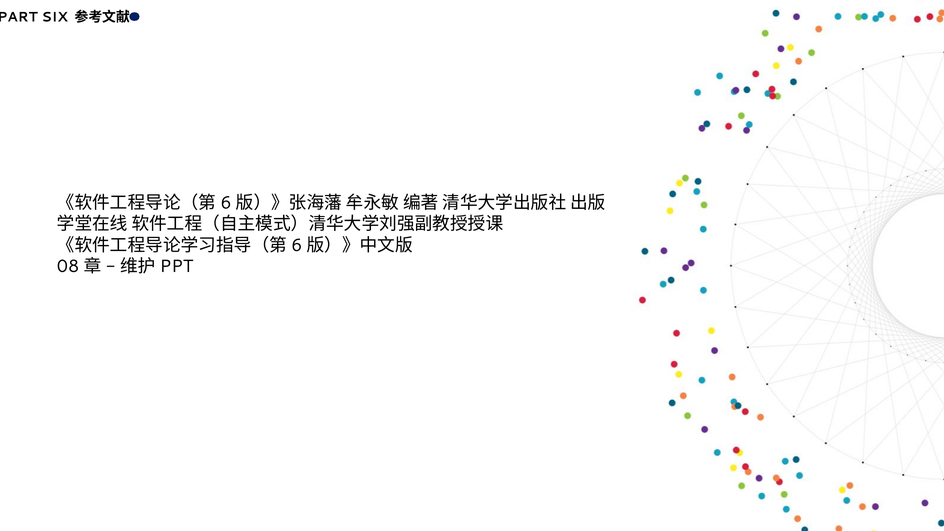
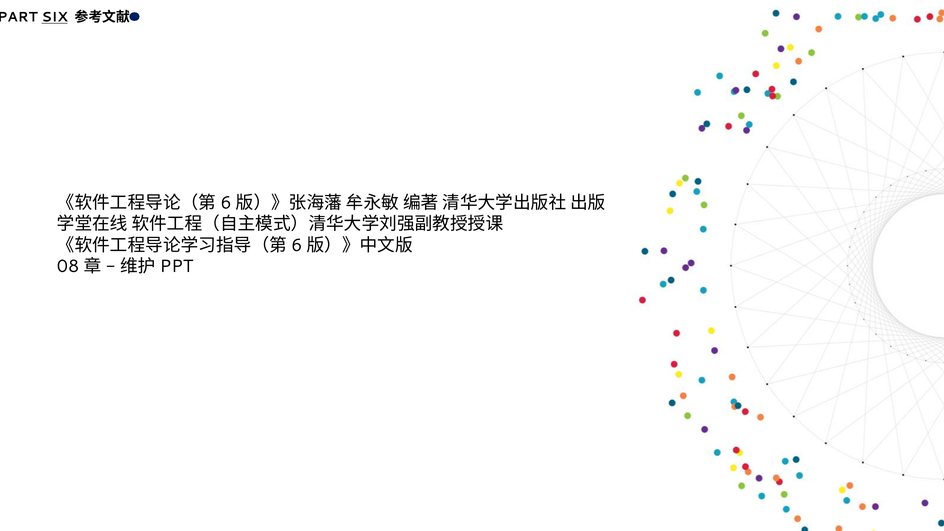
SIX underline: none -> present
